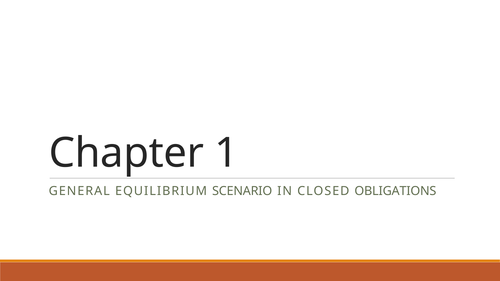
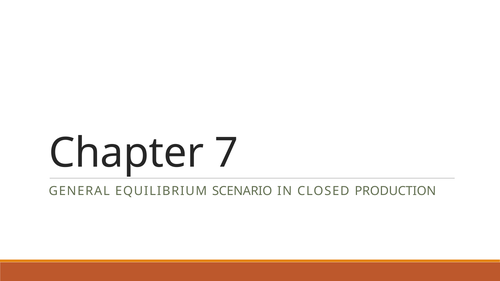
1: 1 -> 7
OBLIGATIONS: OBLIGATIONS -> PRODUCTION
